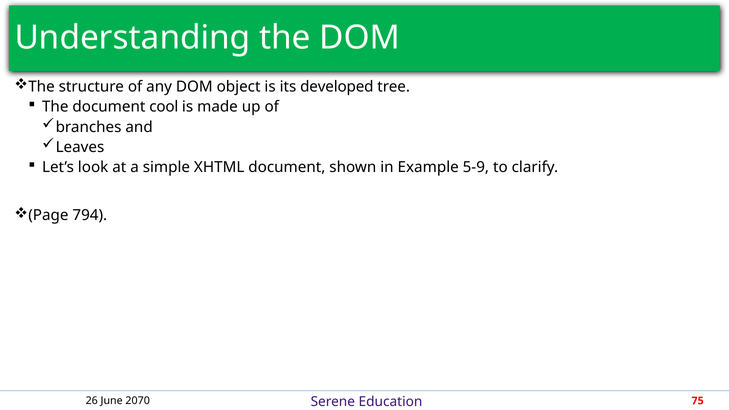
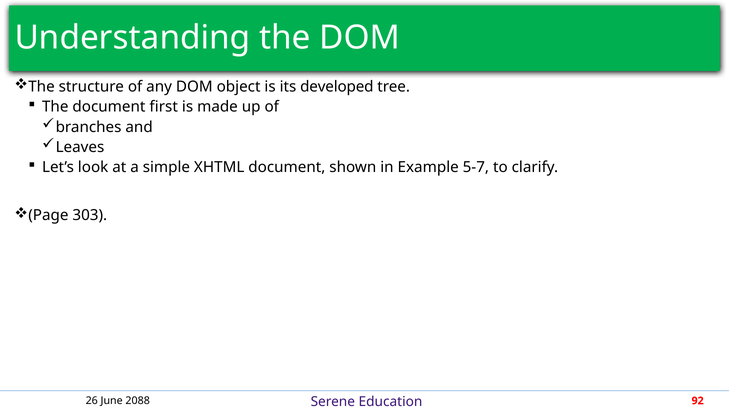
cool: cool -> first
5-9: 5-9 -> 5-7
794: 794 -> 303
2070: 2070 -> 2088
75: 75 -> 92
